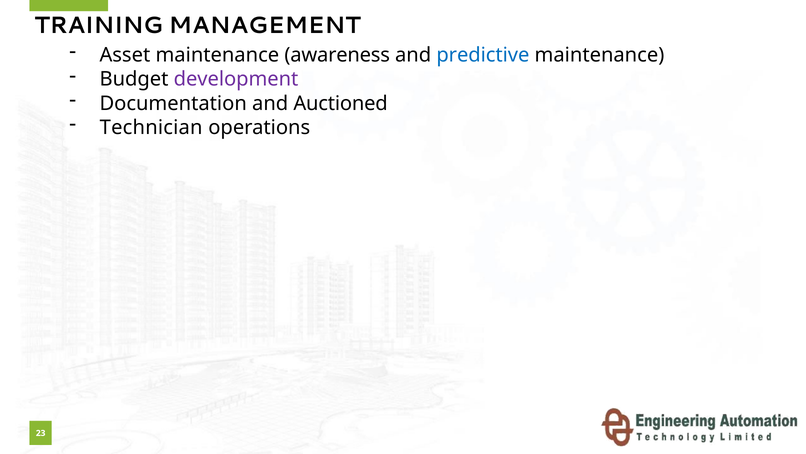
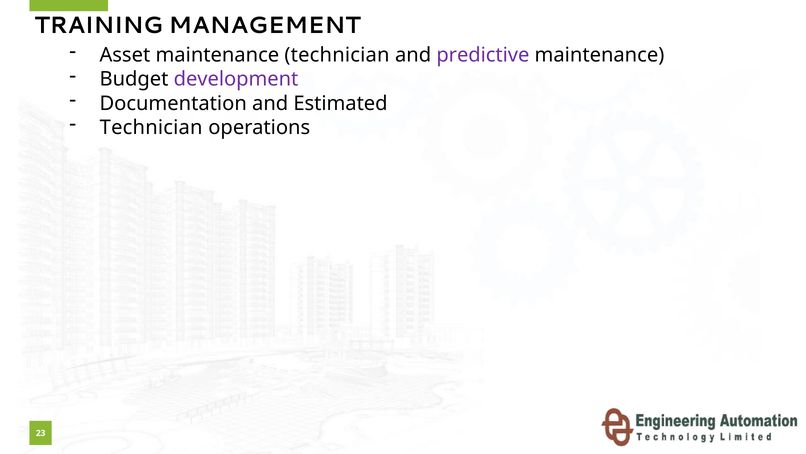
maintenance awareness: awareness -> technician
predictive colour: blue -> purple
Auctioned: Auctioned -> Estimated
